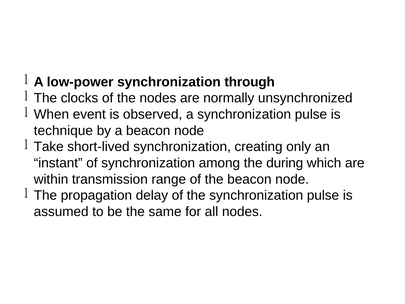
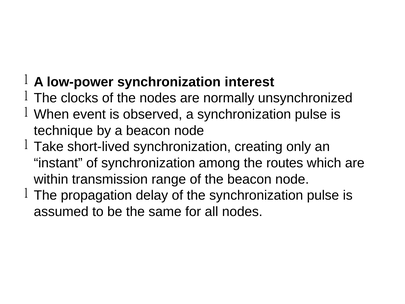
through: through -> interest
during: during -> routes
